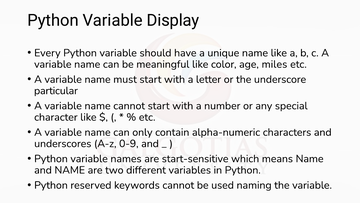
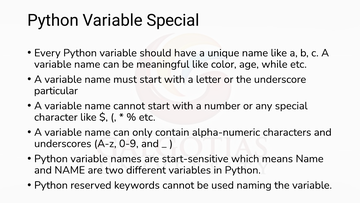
Variable Display: Display -> Special
miles: miles -> while
